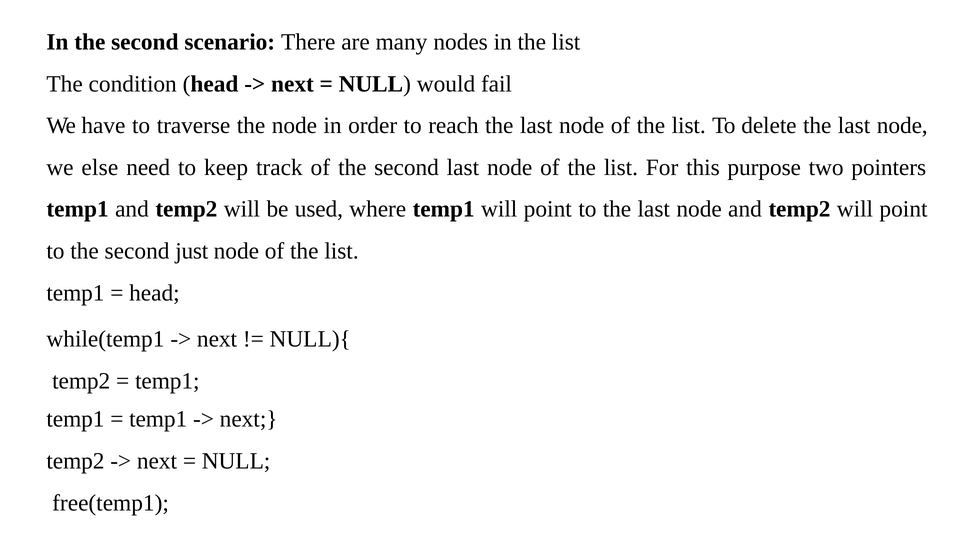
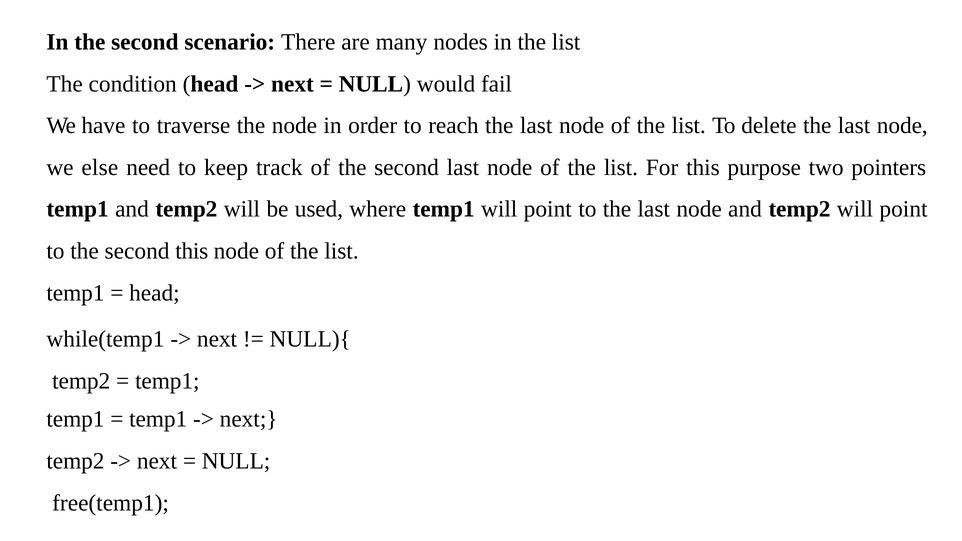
second just: just -> this
